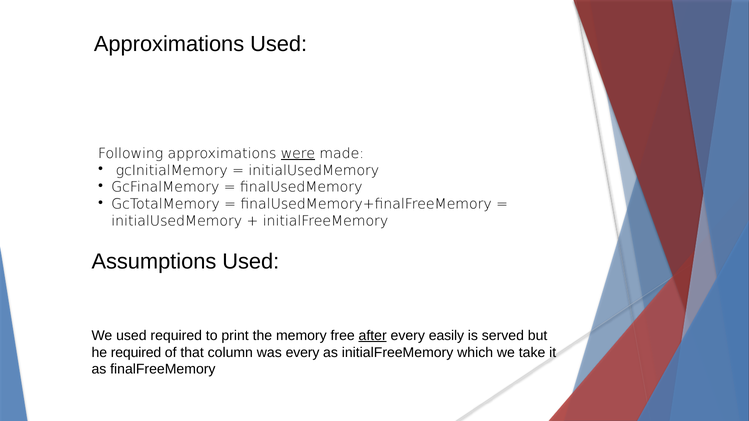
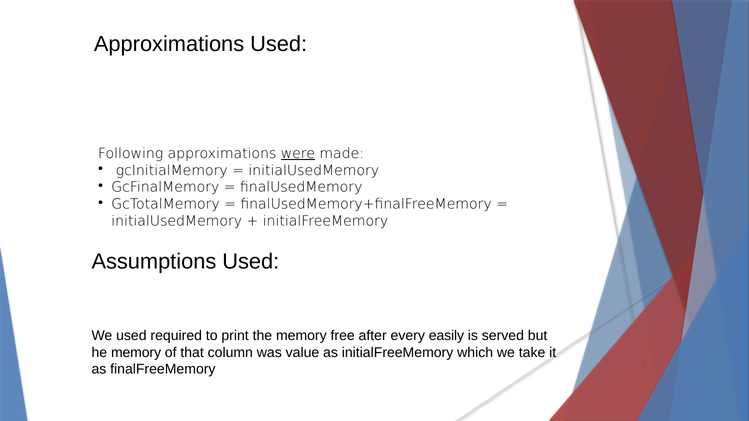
after underline: present -> none
he required: required -> memory
was every: every -> value
